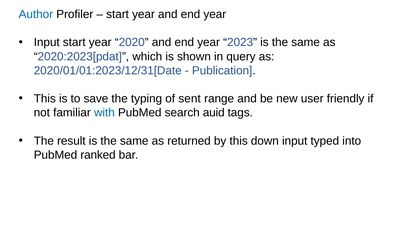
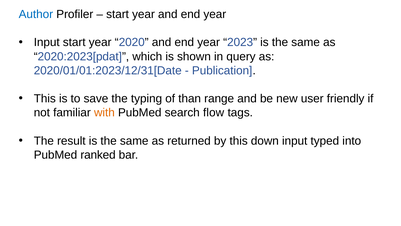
sent: sent -> than
with colour: blue -> orange
auid: auid -> flow
